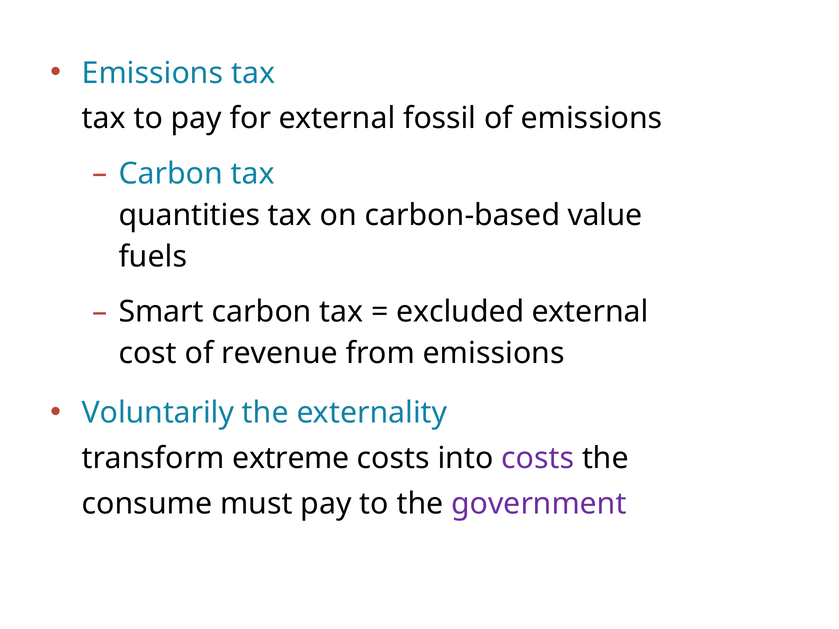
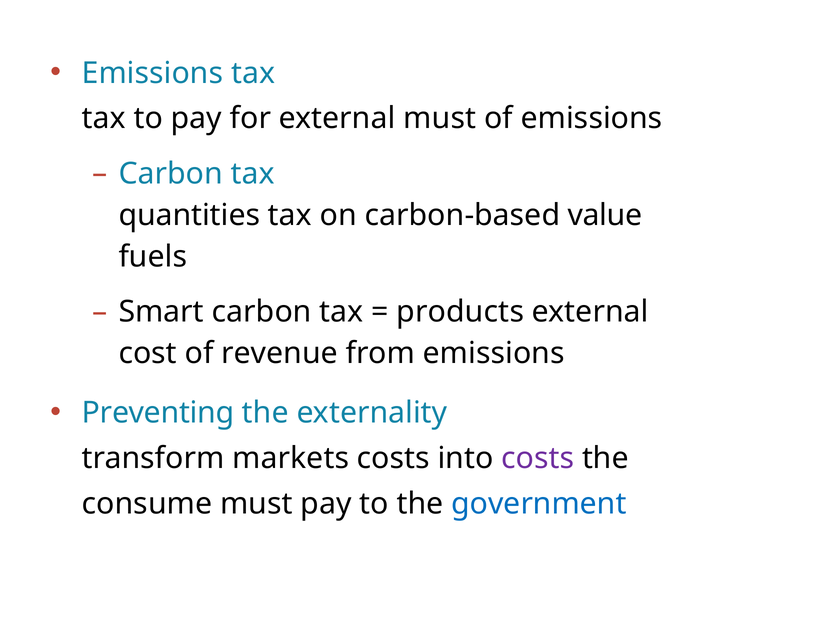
external fossil: fossil -> must
excluded: excluded -> products
Voluntarily: Voluntarily -> Preventing
extreme: extreme -> markets
government colour: purple -> blue
